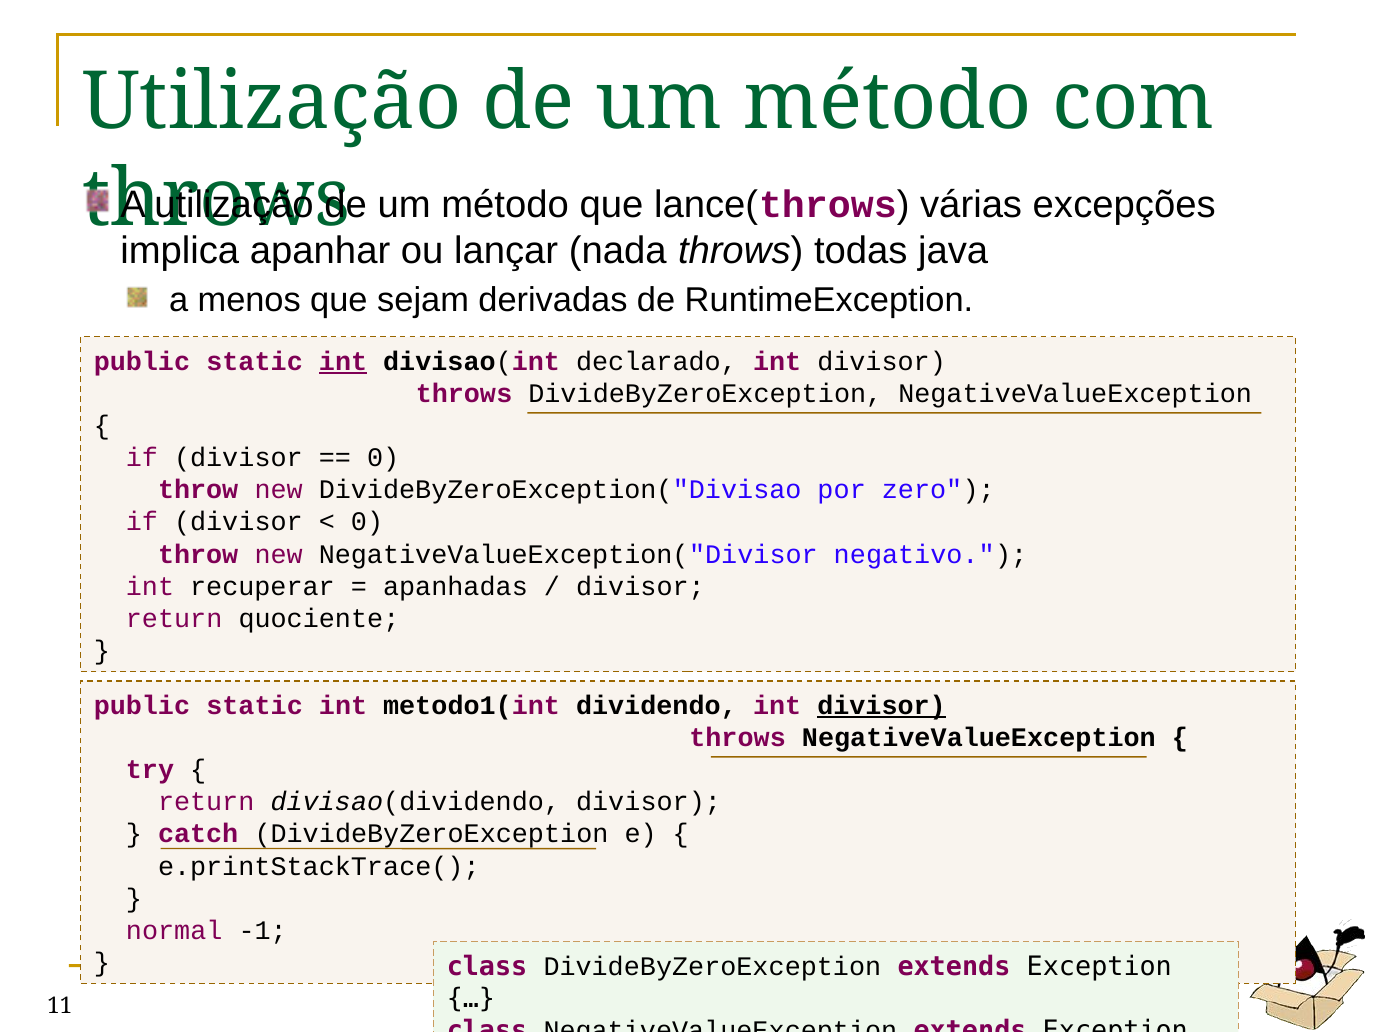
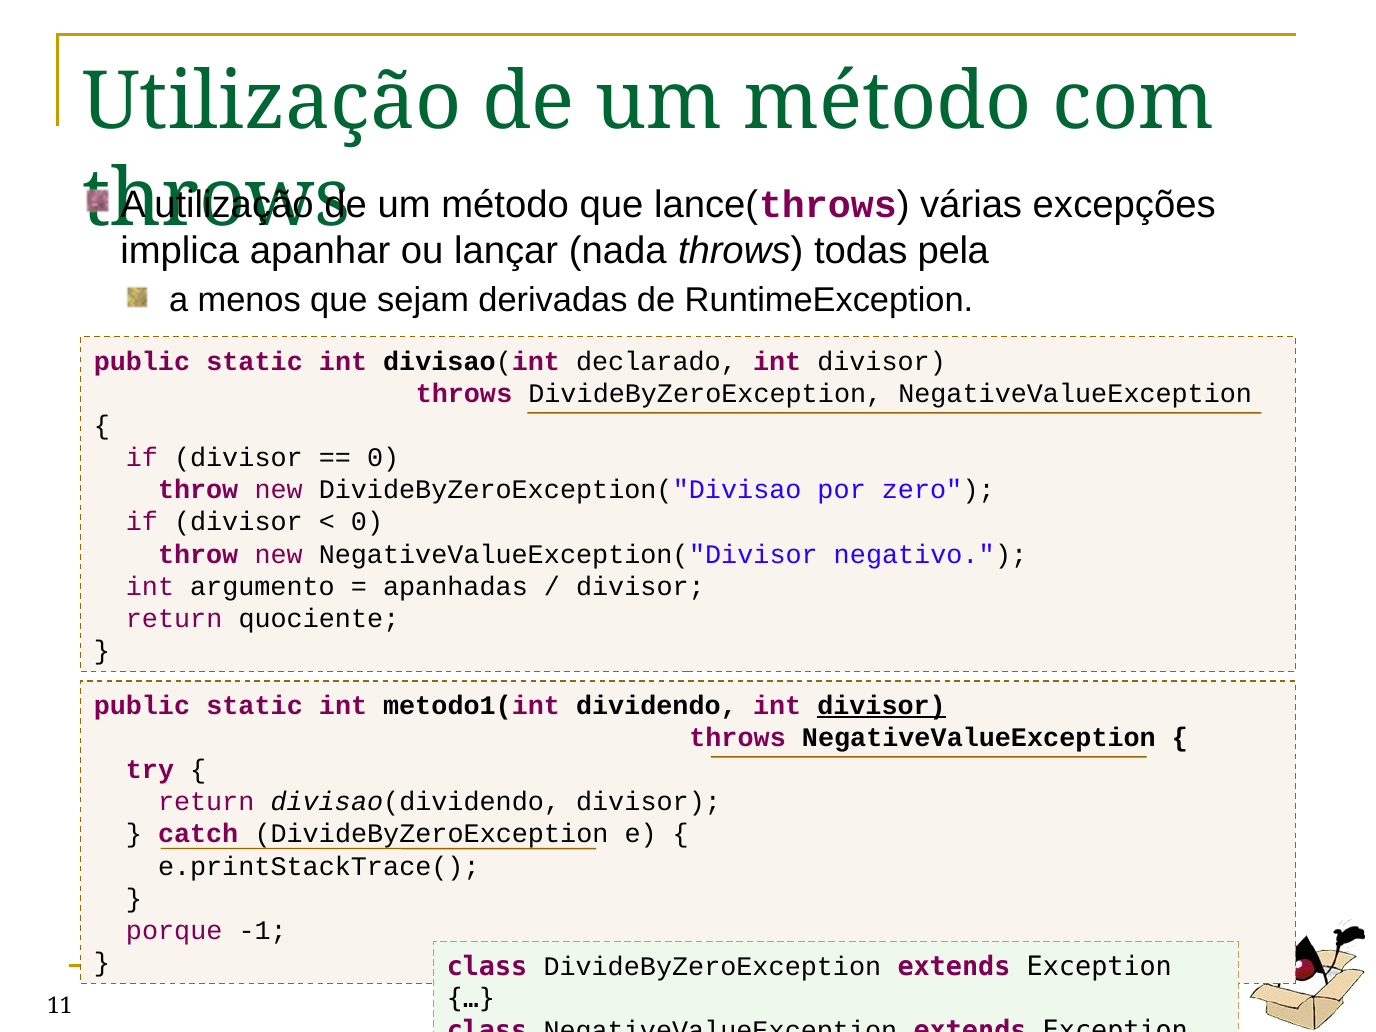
java: java -> pela
int at (343, 361) underline: present -> none
recuperar: recuperar -> argumento
normal: normal -> porque
